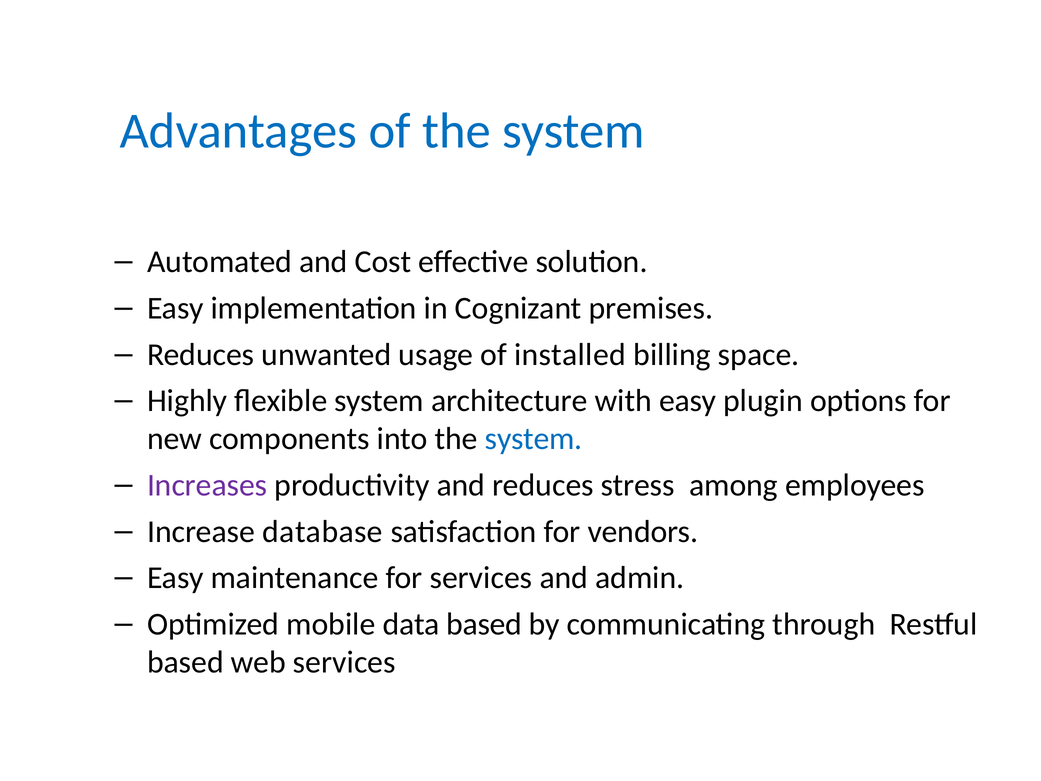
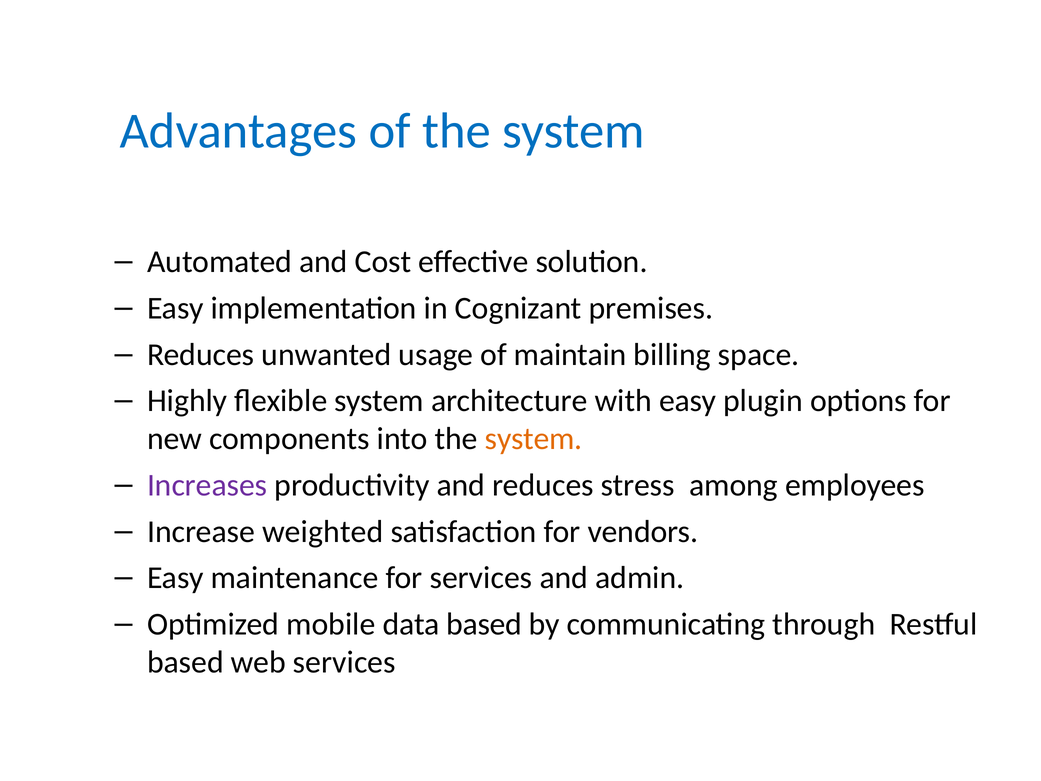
installed: installed -> maintain
system at (534, 439) colour: blue -> orange
database: database -> weighted
